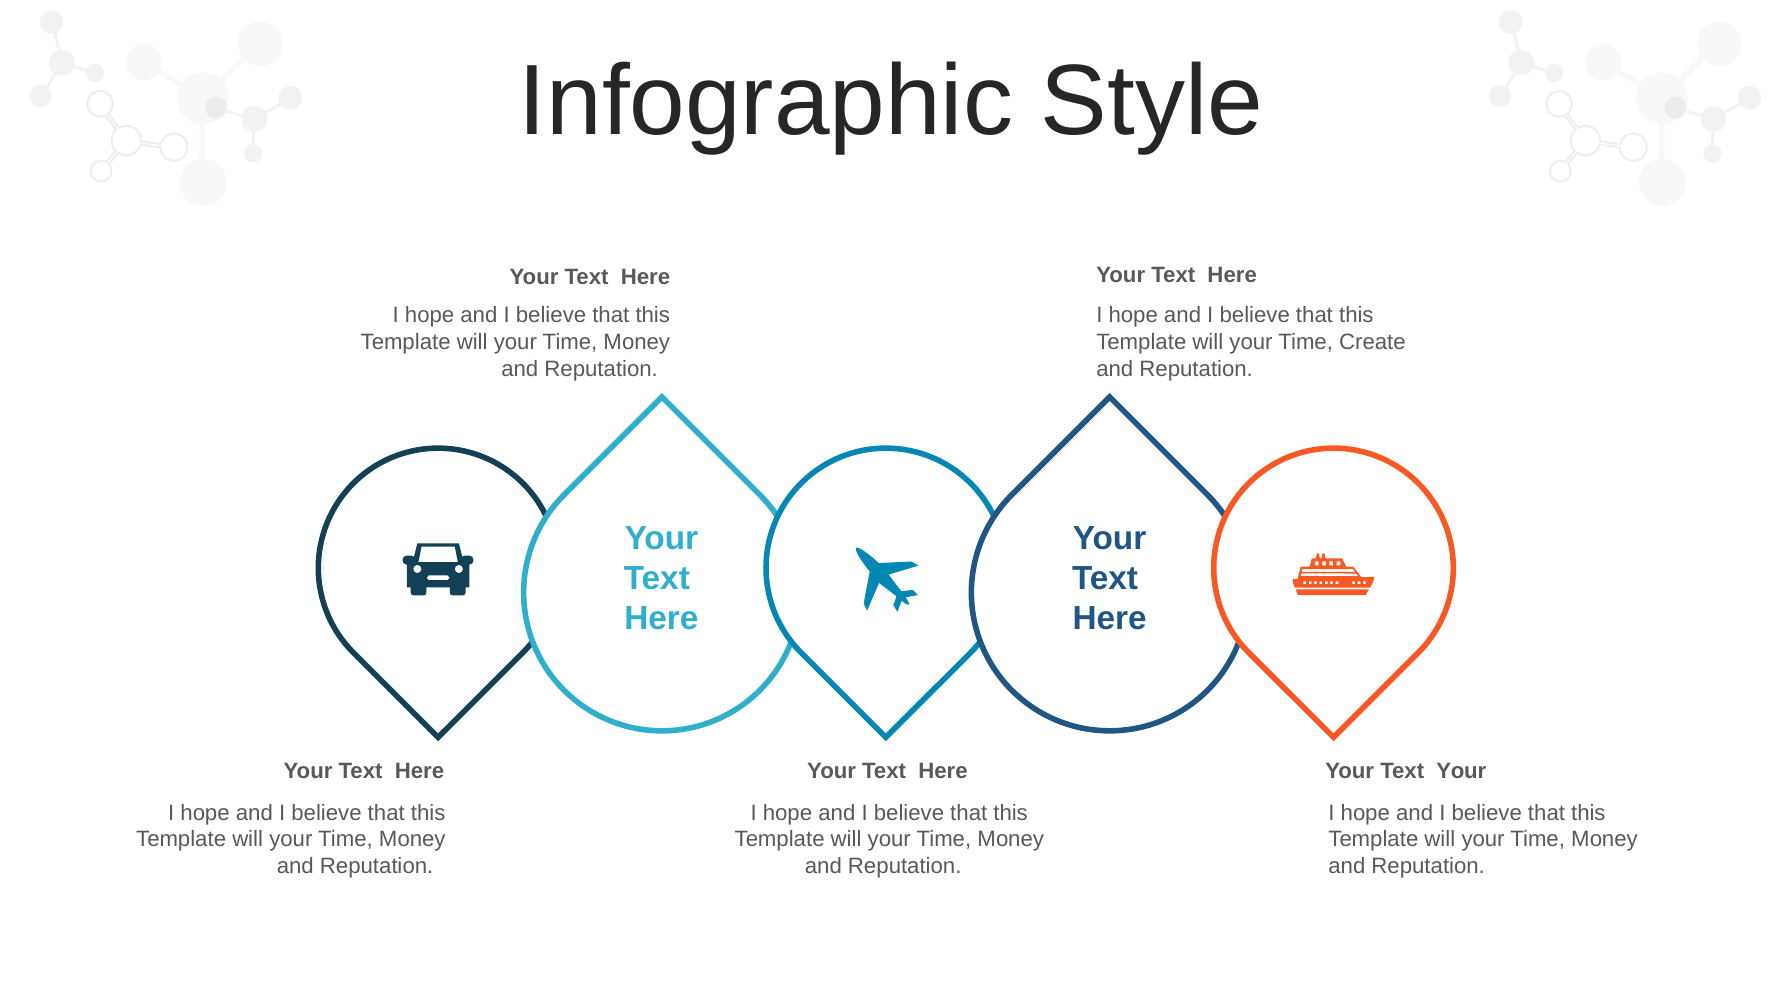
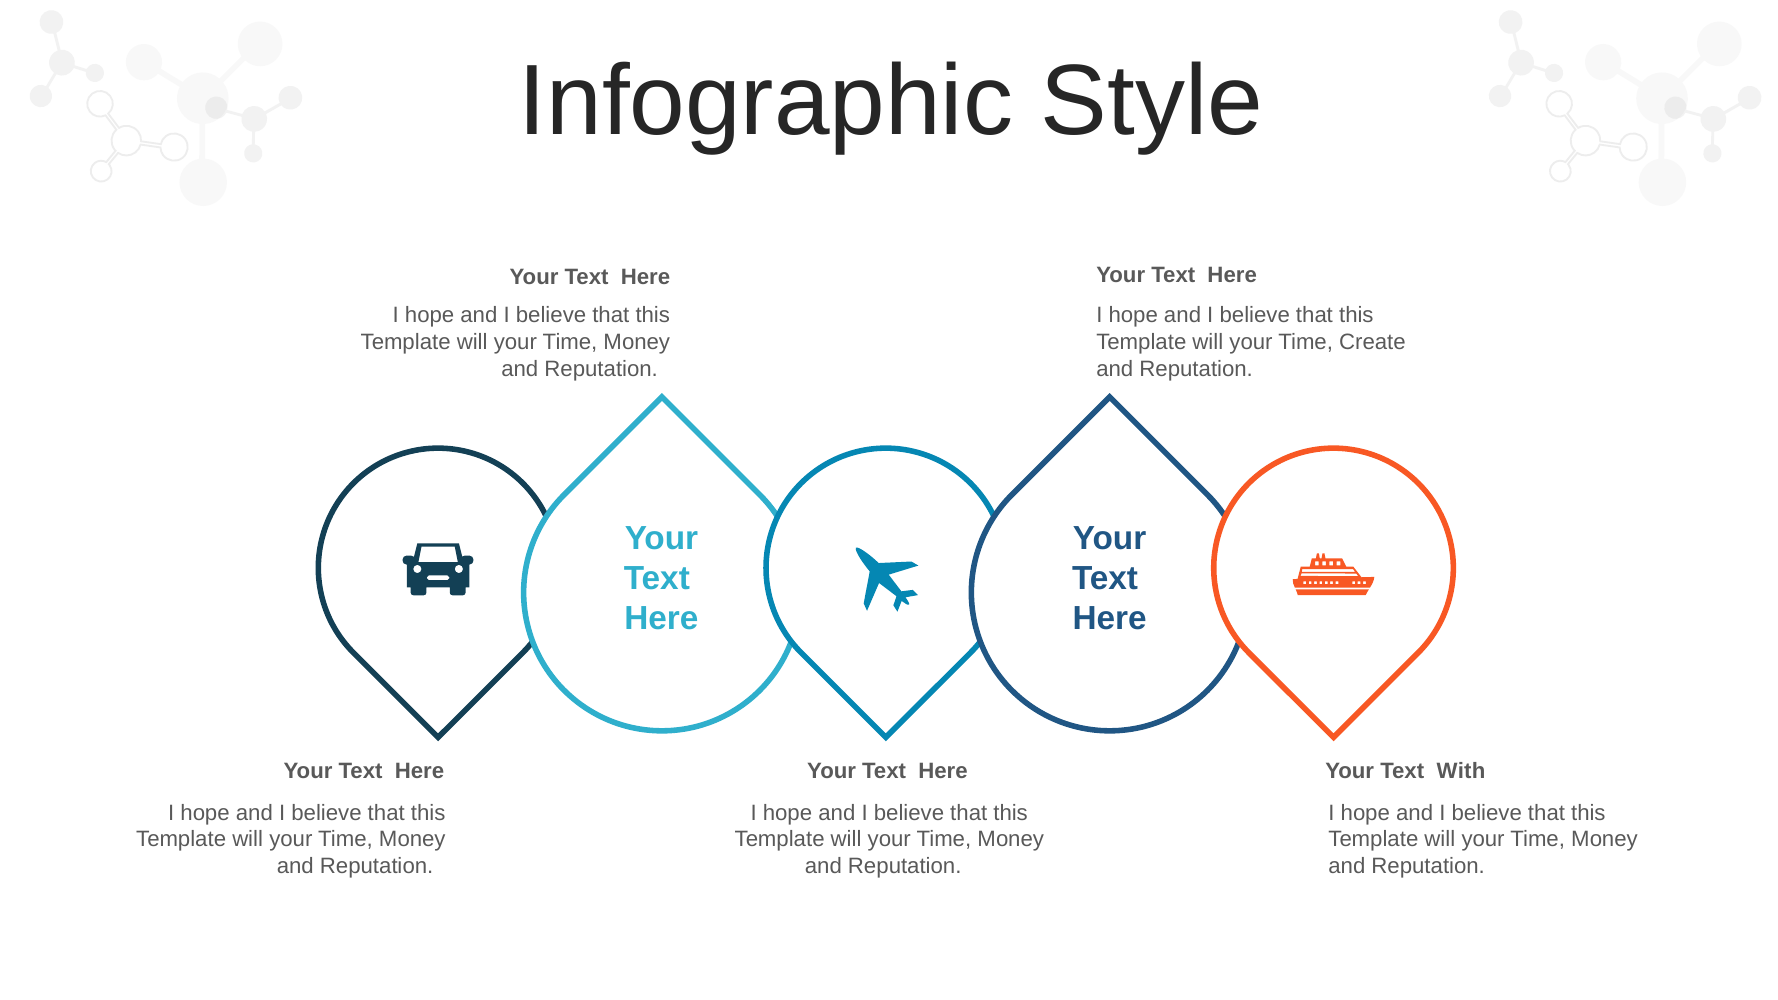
Text Your: Your -> With
